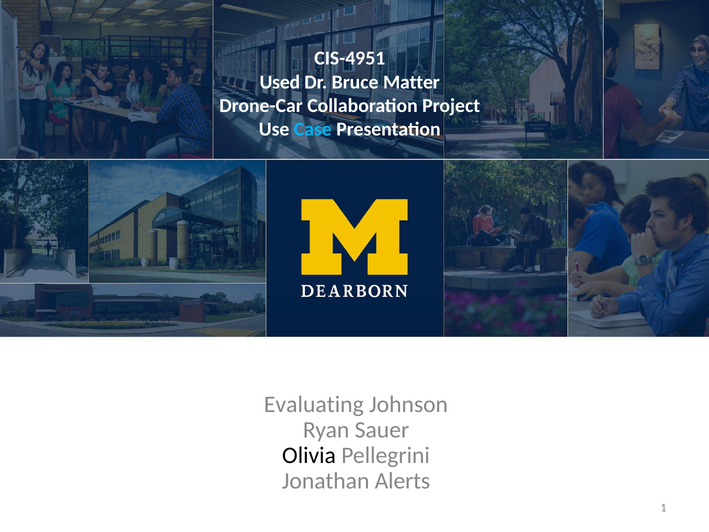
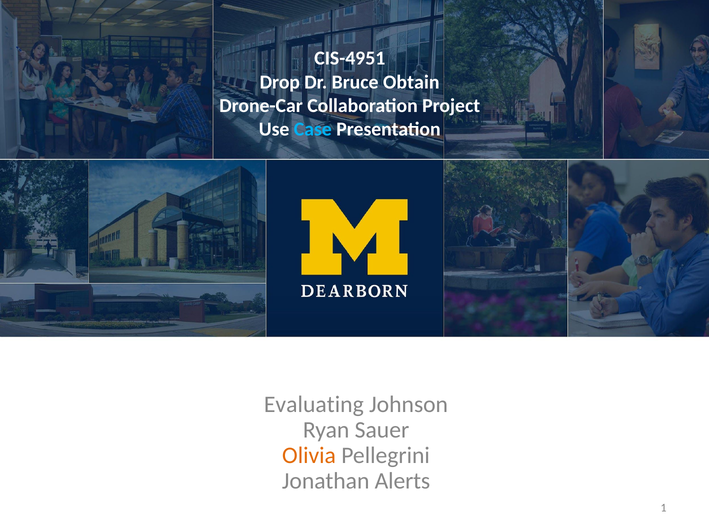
Used: Used -> Drop
Matter: Matter -> Obtain
Olivia colour: black -> orange
